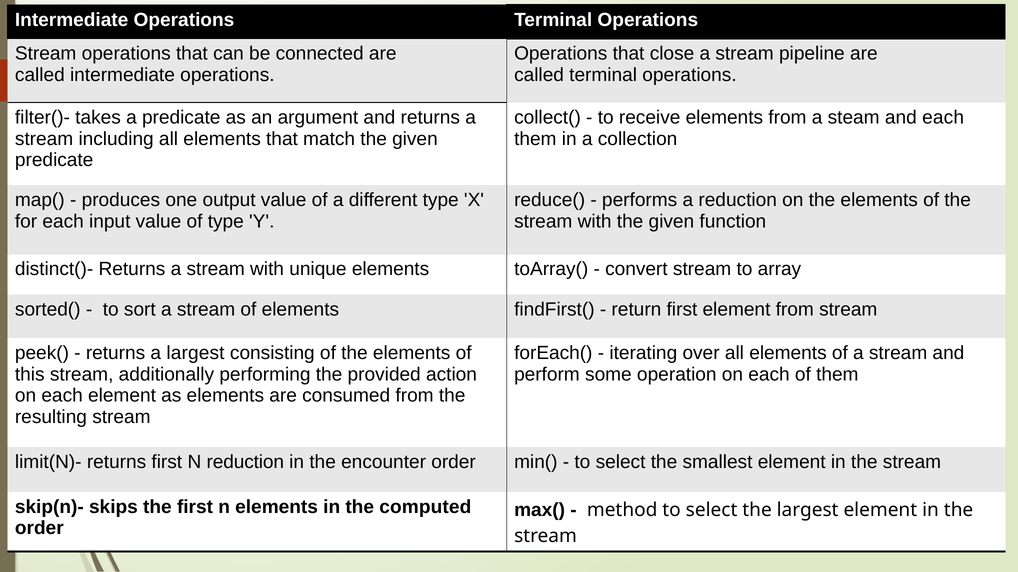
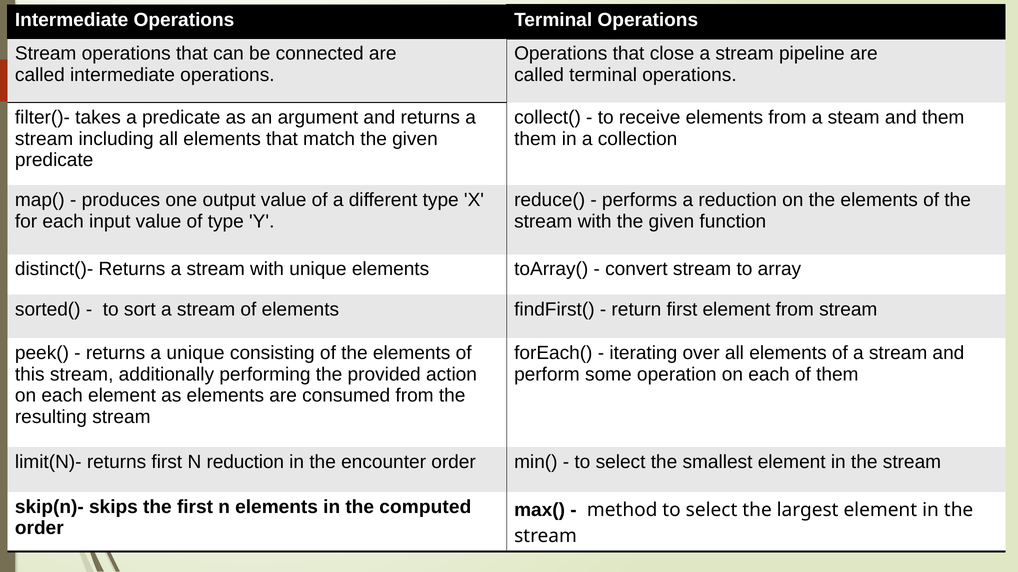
and each: each -> them
a largest: largest -> unique
